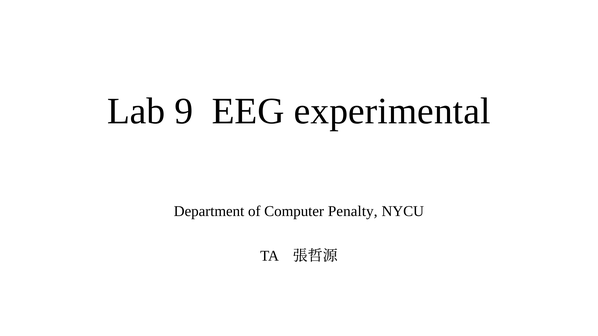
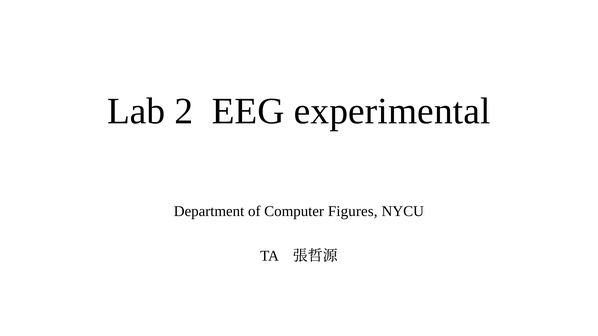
9: 9 -> 2
Penalty: Penalty -> Figures
